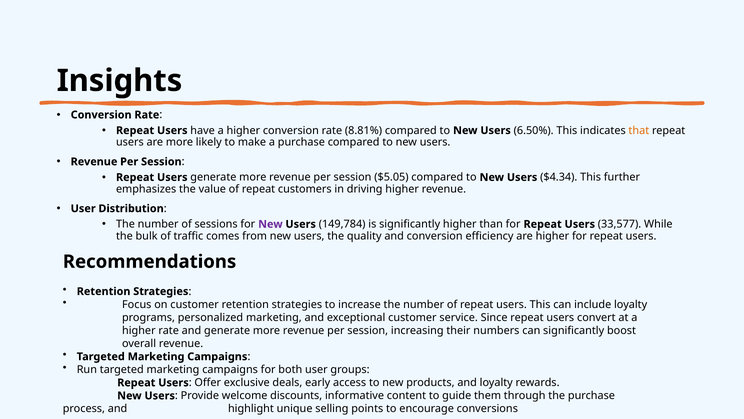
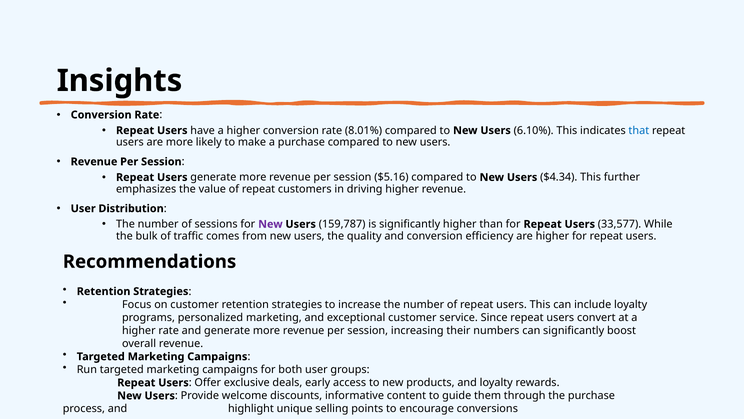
8.81%: 8.81% -> 8.01%
6.50%: 6.50% -> 6.10%
that colour: orange -> blue
$5.05: $5.05 -> $5.16
149,784: 149,784 -> 159,787
